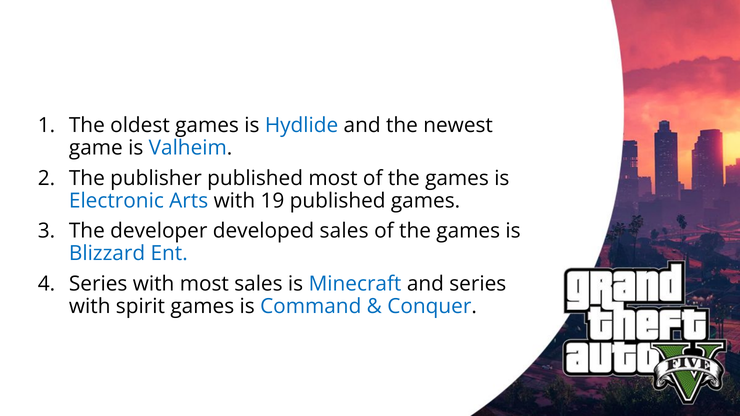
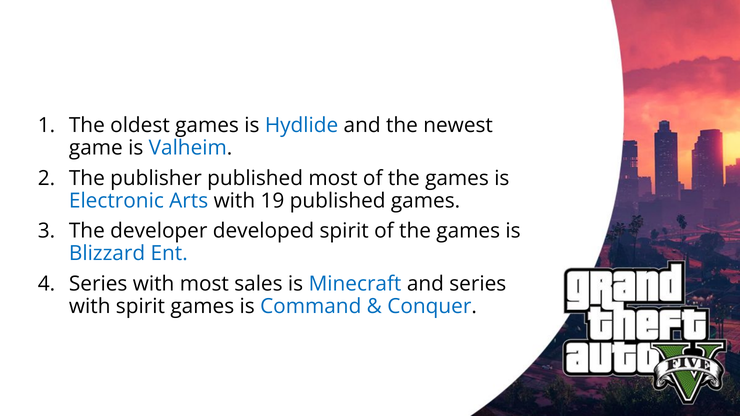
developed sales: sales -> spirit
